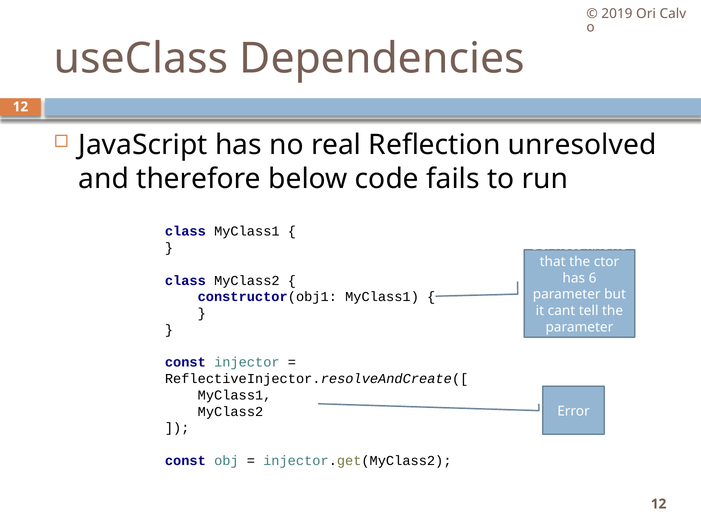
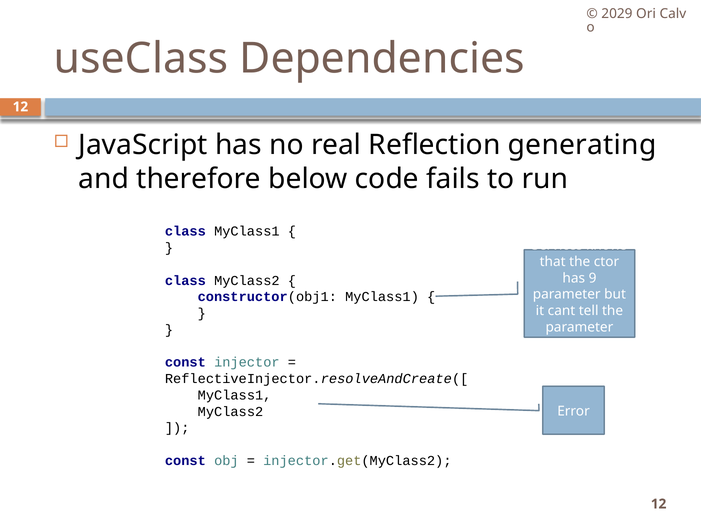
2019: 2019 -> 2029
unresolved: unresolved -> generating
6: 6 -> 9
